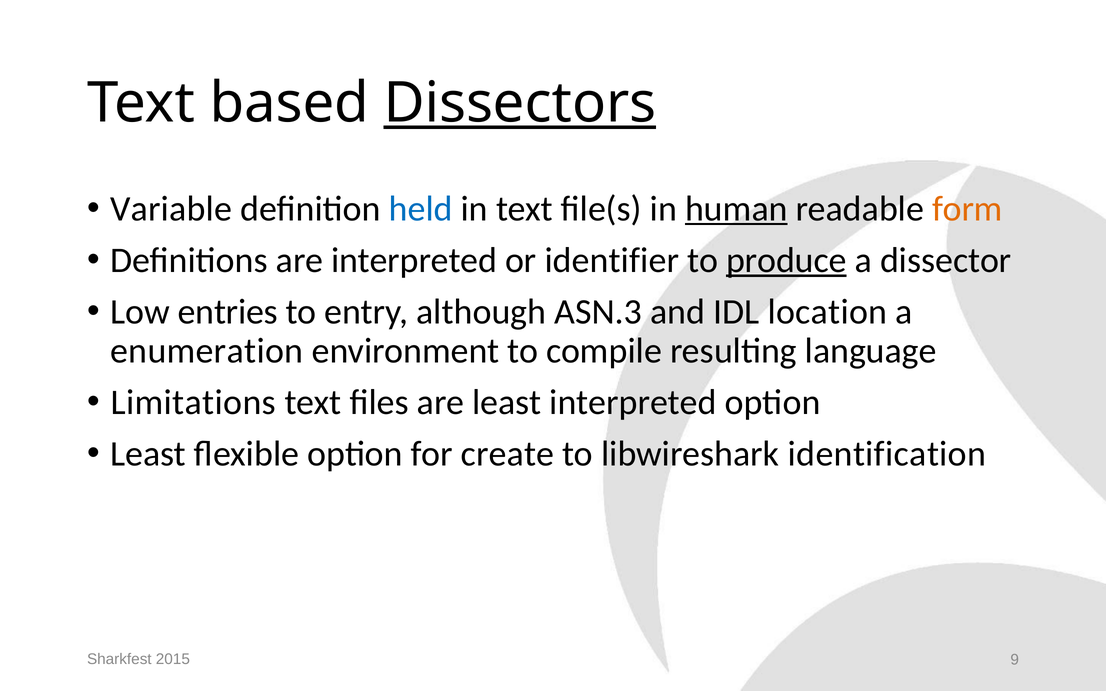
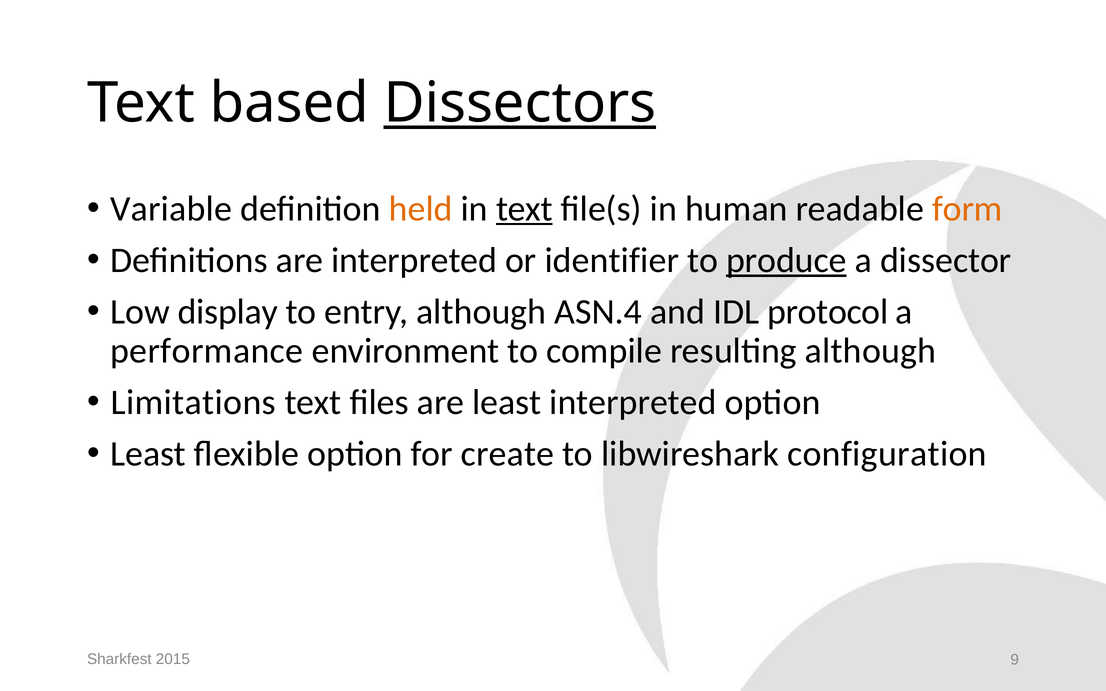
held colour: blue -> orange
text at (524, 209) underline: none -> present
human underline: present -> none
entries: entries -> display
ASN.3: ASN.3 -> ASN.4
location: location -> protocol
enumeration: enumeration -> performance
resulting language: language -> although
identification: identification -> configuration
